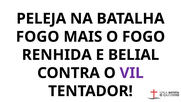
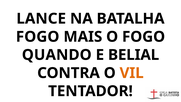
PELEJA: PELEJA -> LANCE
RENHIDA: RENHIDA -> QUANDO
VIL colour: purple -> orange
